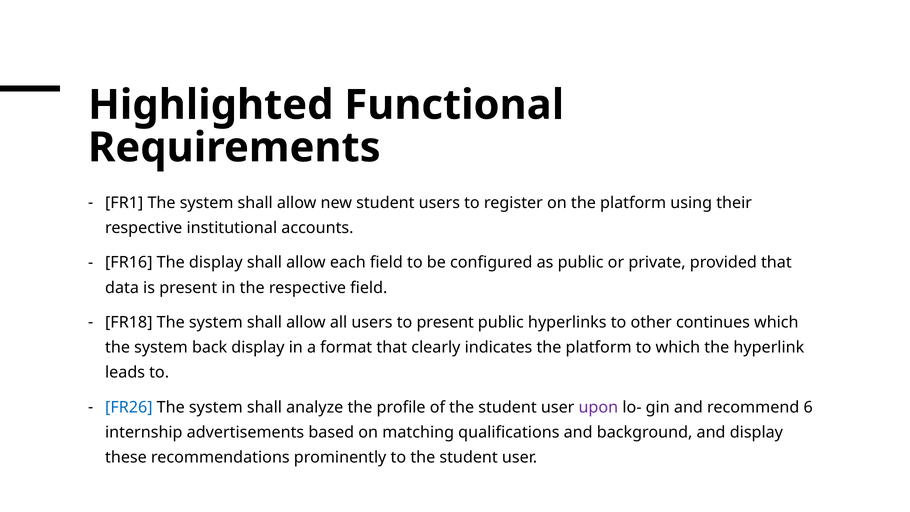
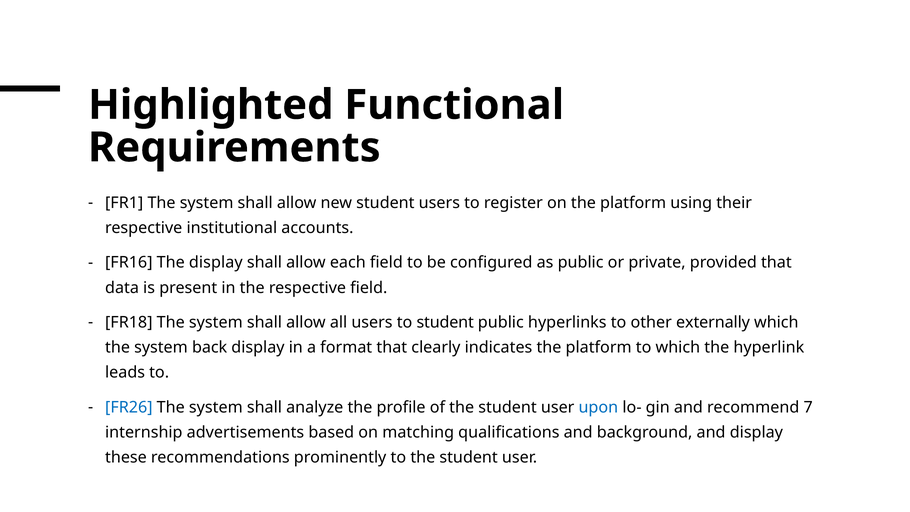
to present: present -> student
continues: continues -> externally
upon colour: purple -> blue
6: 6 -> 7
